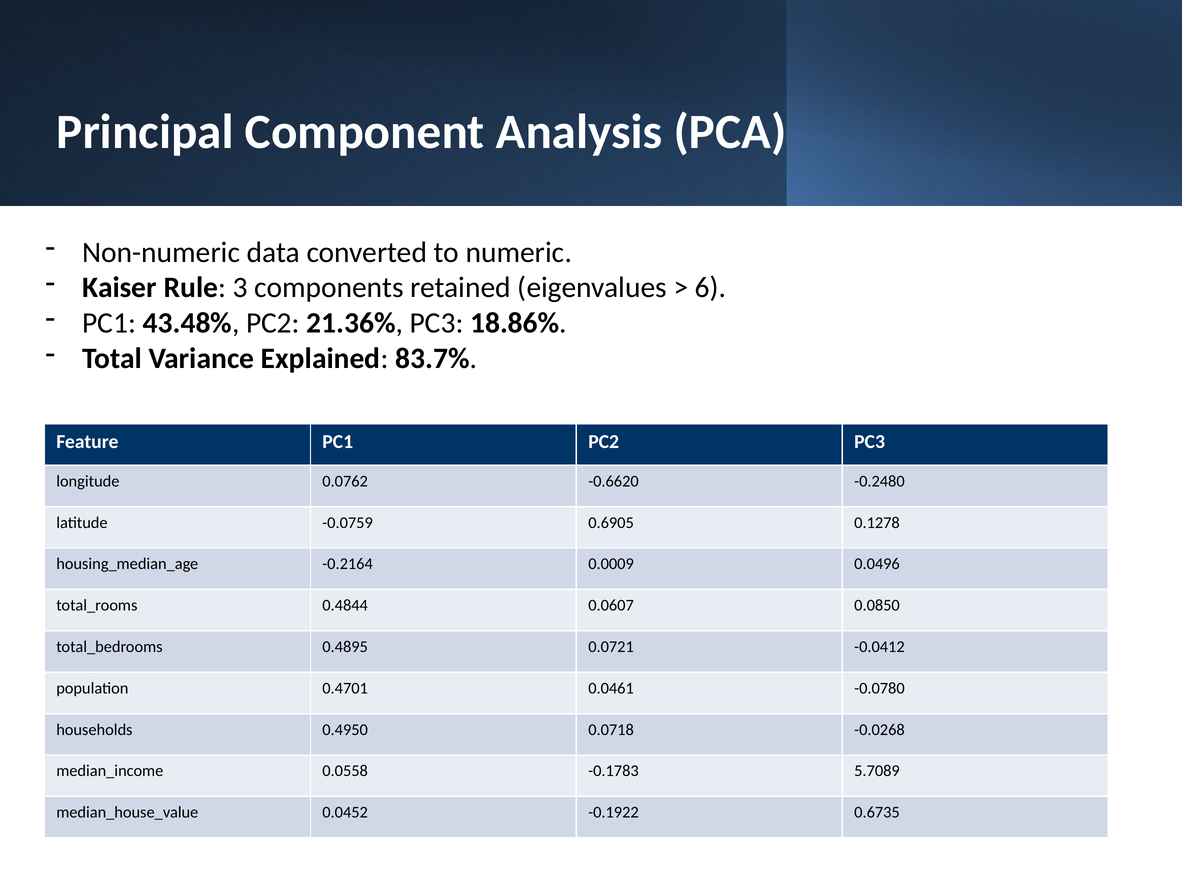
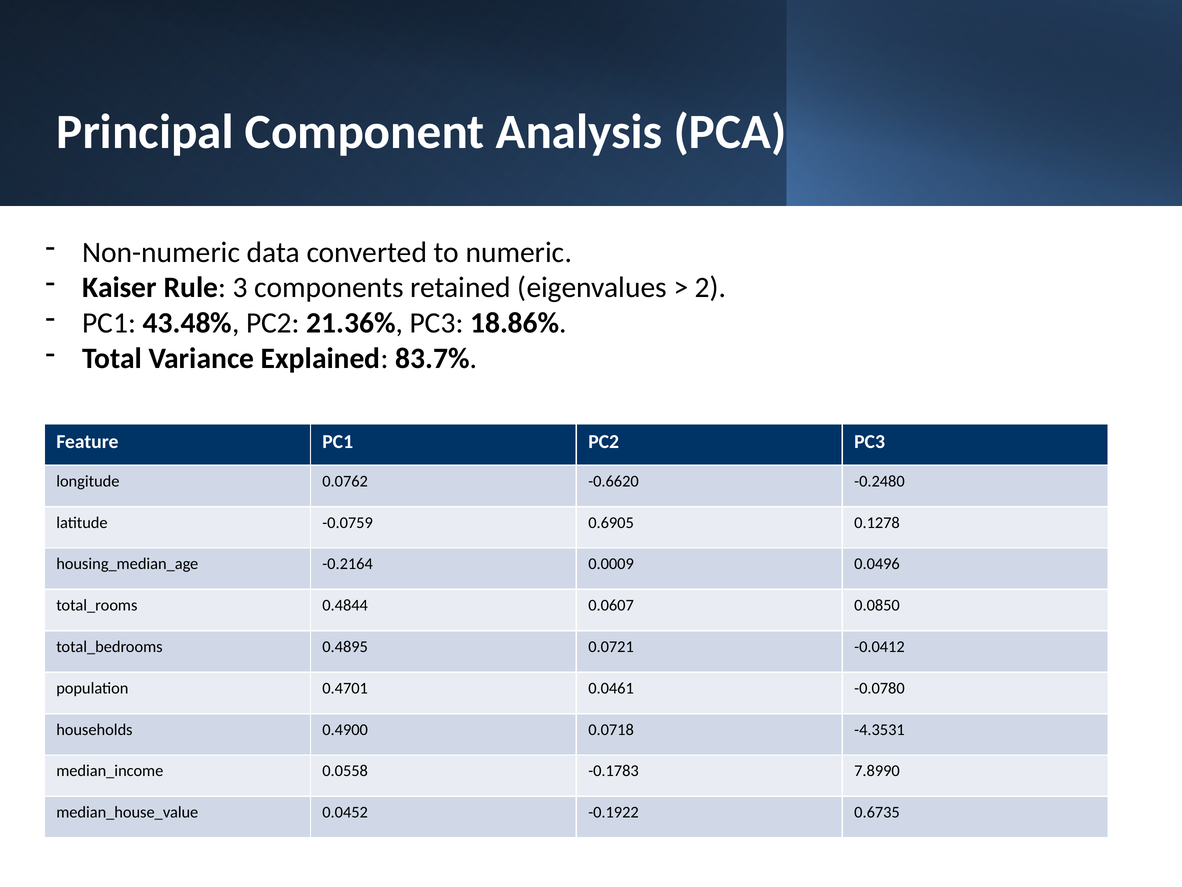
6: 6 -> 2
0.4950: 0.4950 -> 0.4900
-0.0268: -0.0268 -> -4.3531
5.7089: 5.7089 -> 7.8990
